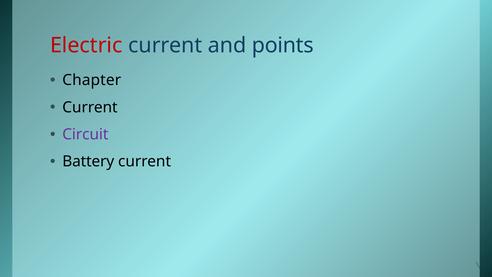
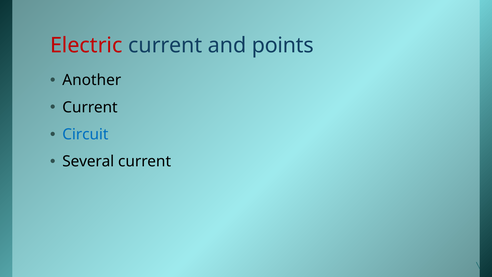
Chapter: Chapter -> Another
Circuit colour: purple -> blue
Battery: Battery -> Several
